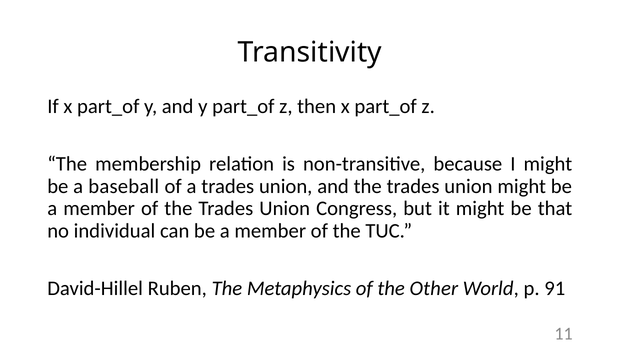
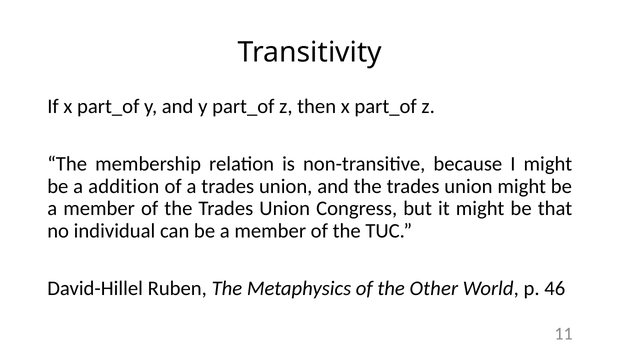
baseball: baseball -> addition
91: 91 -> 46
